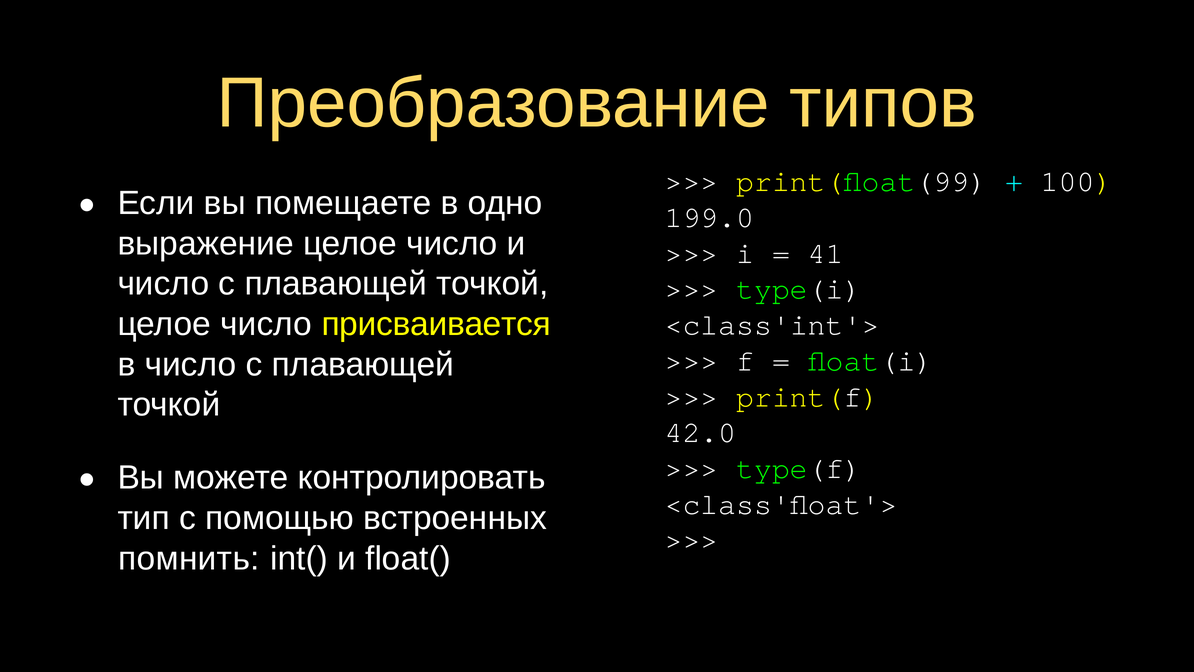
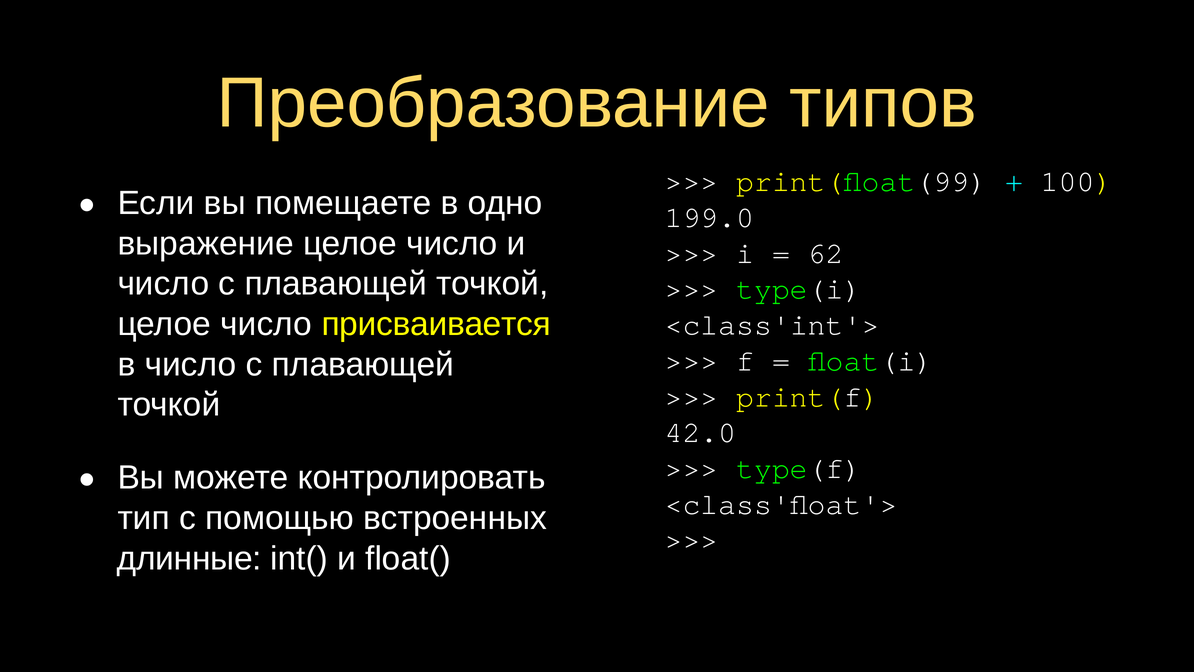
41: 41 -> 62
помнить: помнить -> длинные
